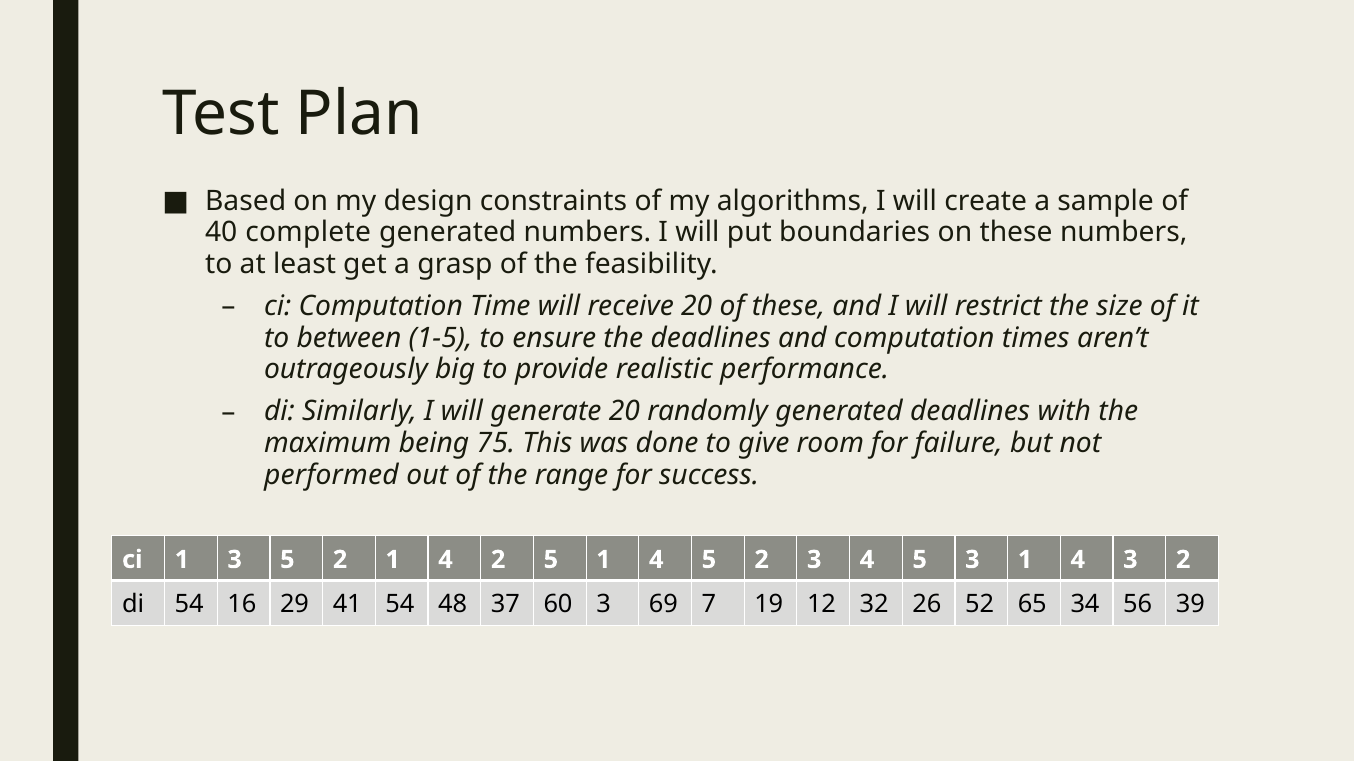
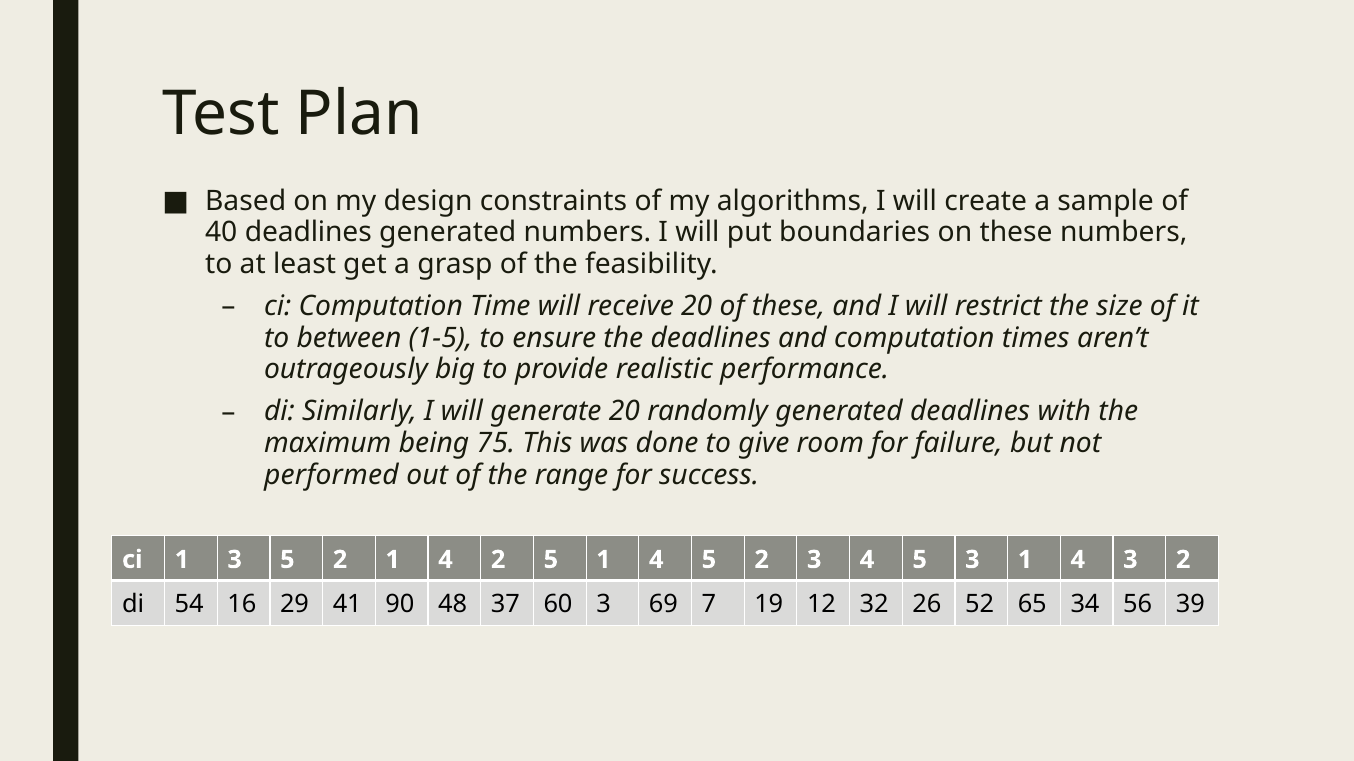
40 complete: complete -> deadlines
41 54: 54 -> 90
